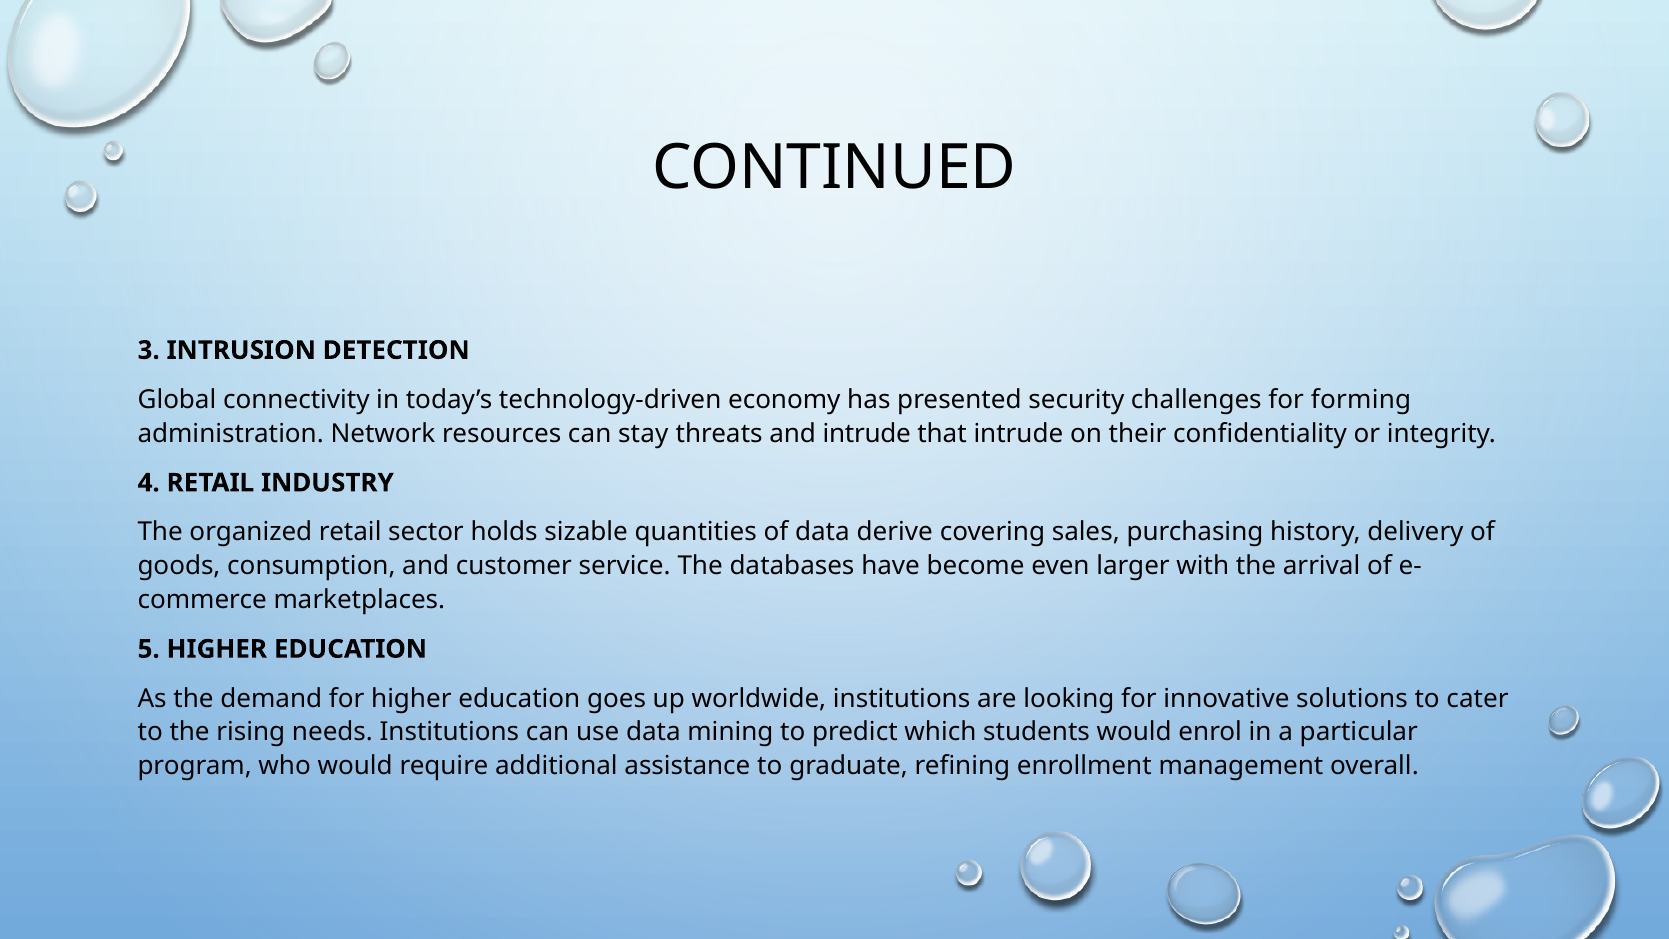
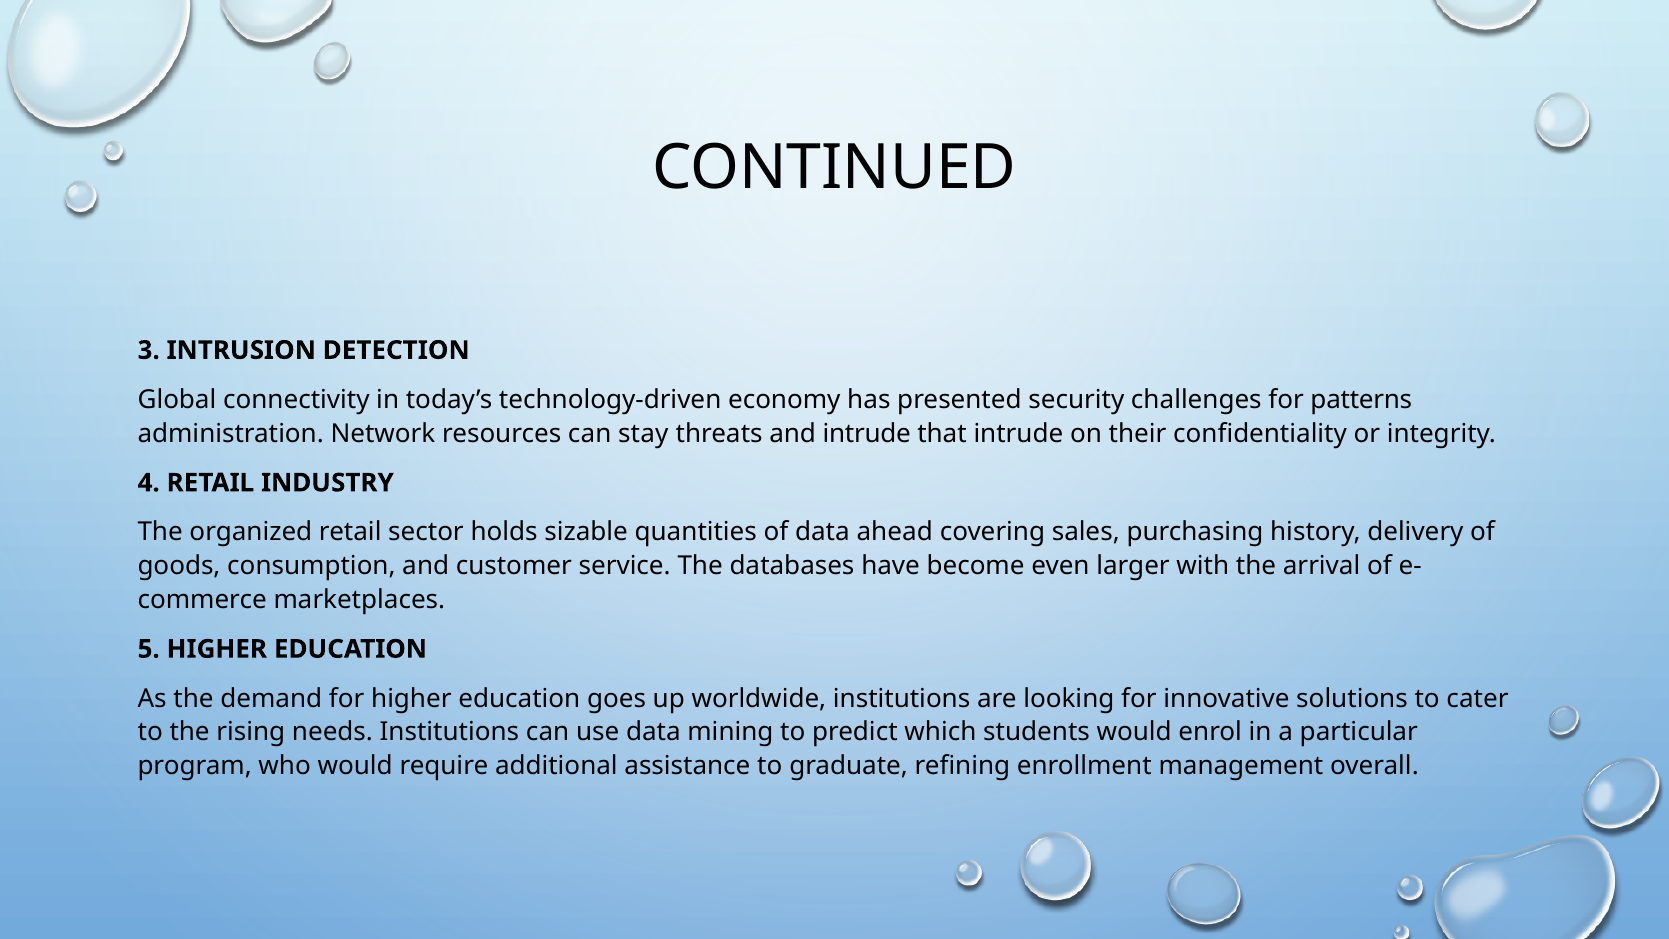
forming: forming -> patterns
derive: derive -> ahead
